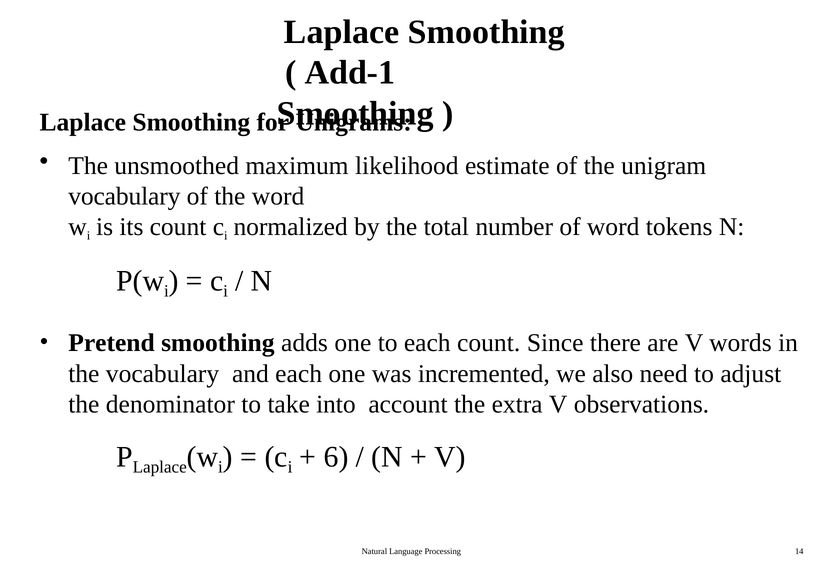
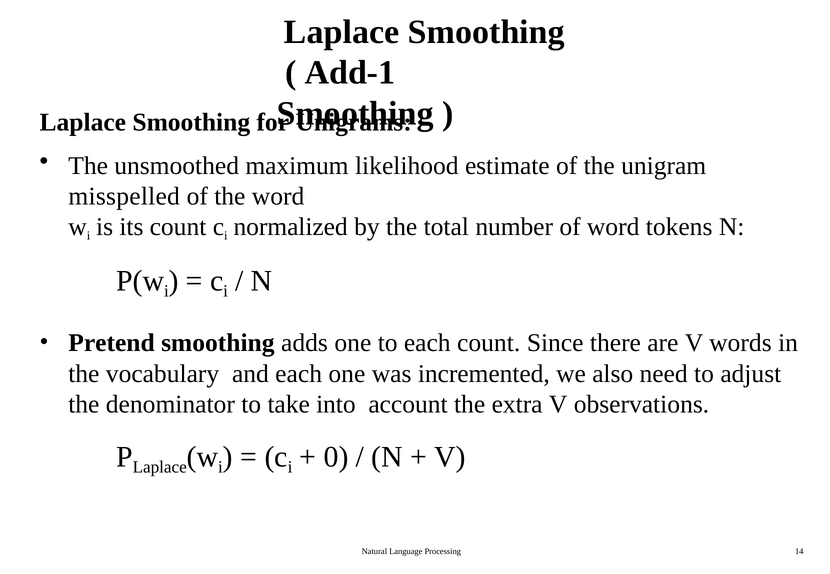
vocabulary at (124, 196): vocabulary -> misspelled
6: 6 -> 0
